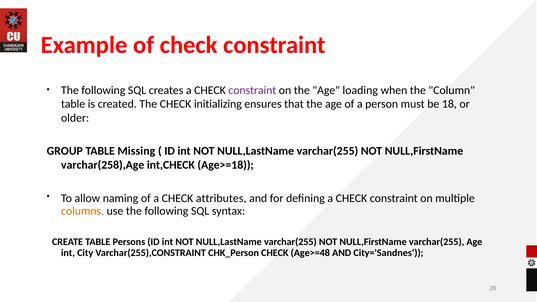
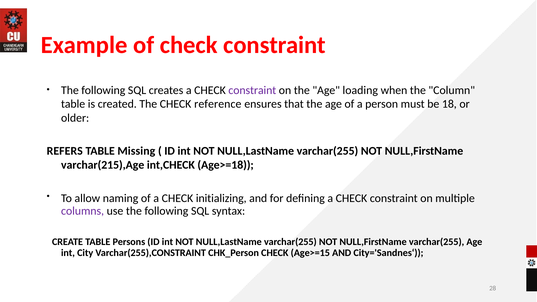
initializing: initializing -> reference
GROUP: GROUP -> REFERS
varchar(258),Age: varchar(258),Age -> varchar(215),Age
attributes: attributes -> initializing
columns colour: orange -> purple
Age>=48: Age>=48 -> Age>=15
